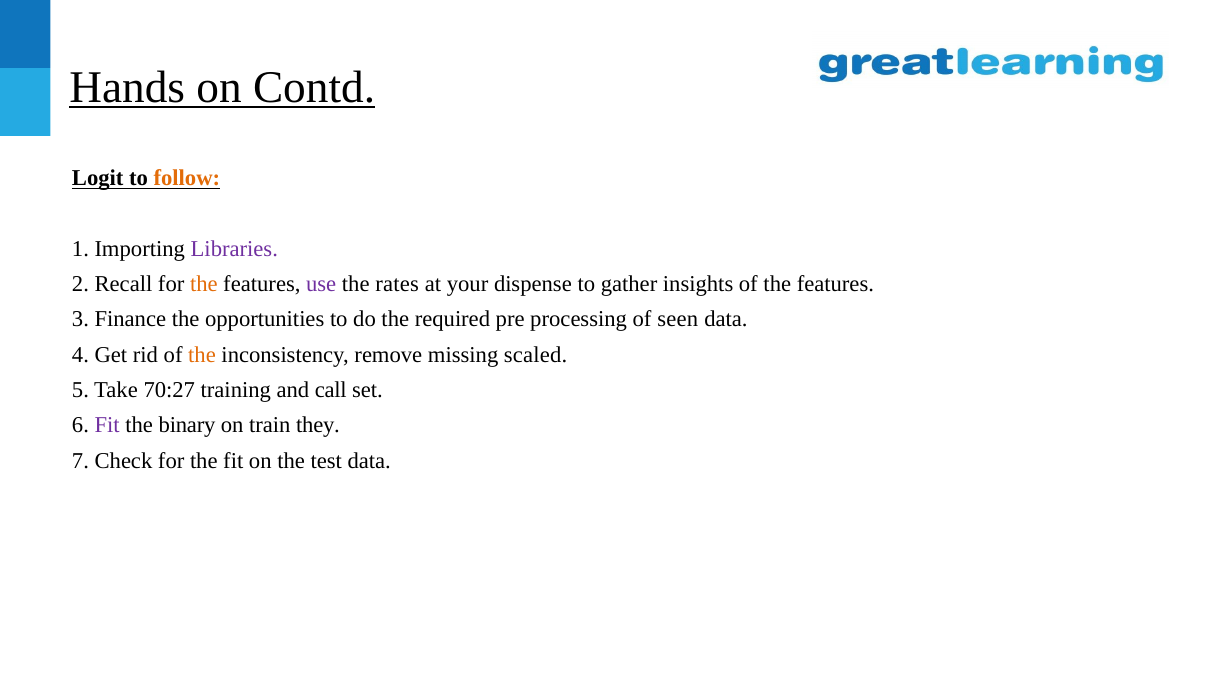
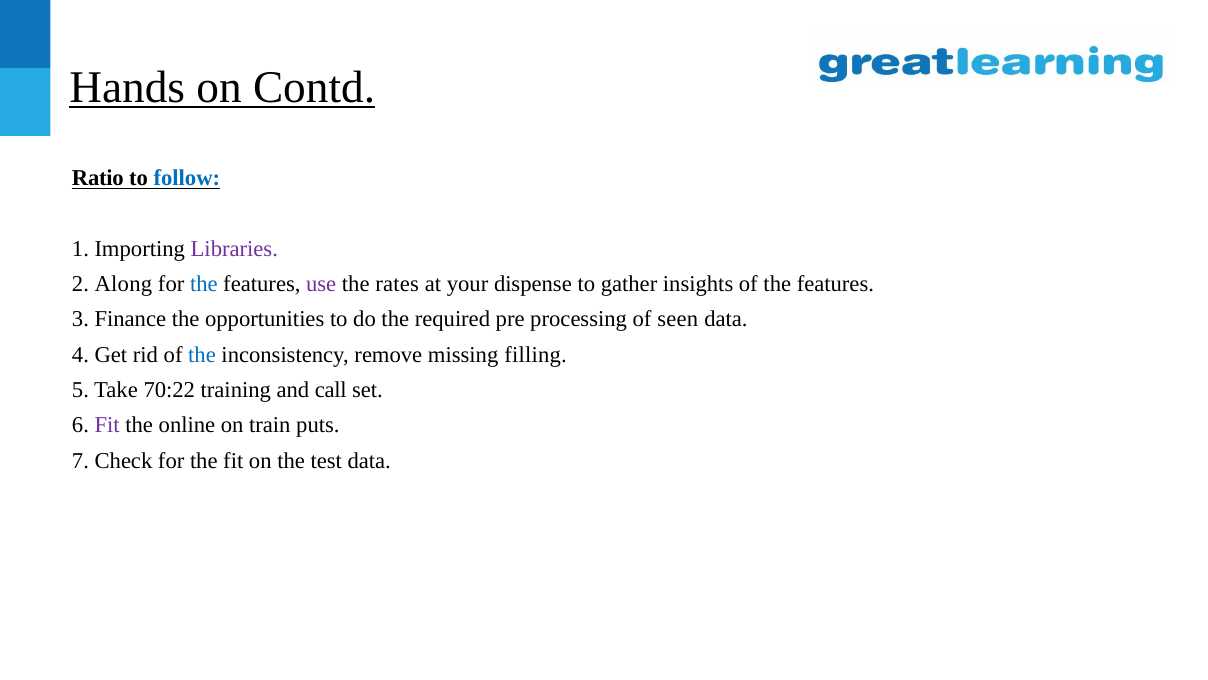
Logit: Logit -> Ratio
follow colour: orange -> blue
Recall: Recall -> Along
the at (204, 284) colour: orange -> blue
the at (202, 354) colour: orange -> blue
scaled: scaled -> filling
70:27: 70:27 -> 70:22
binary: binary -> online
they: they -> puts
